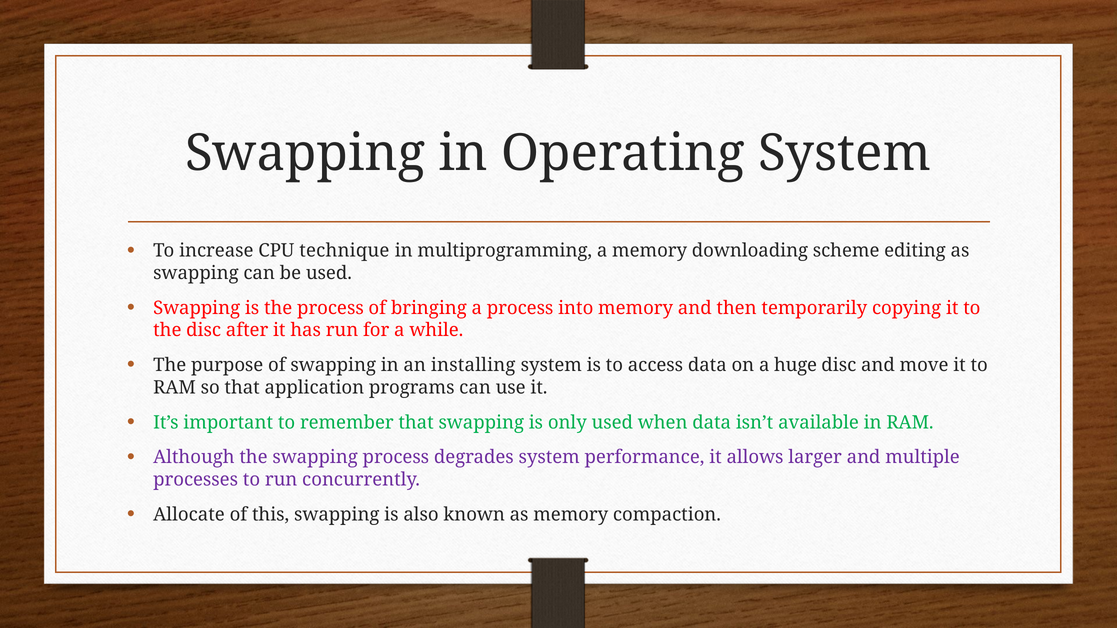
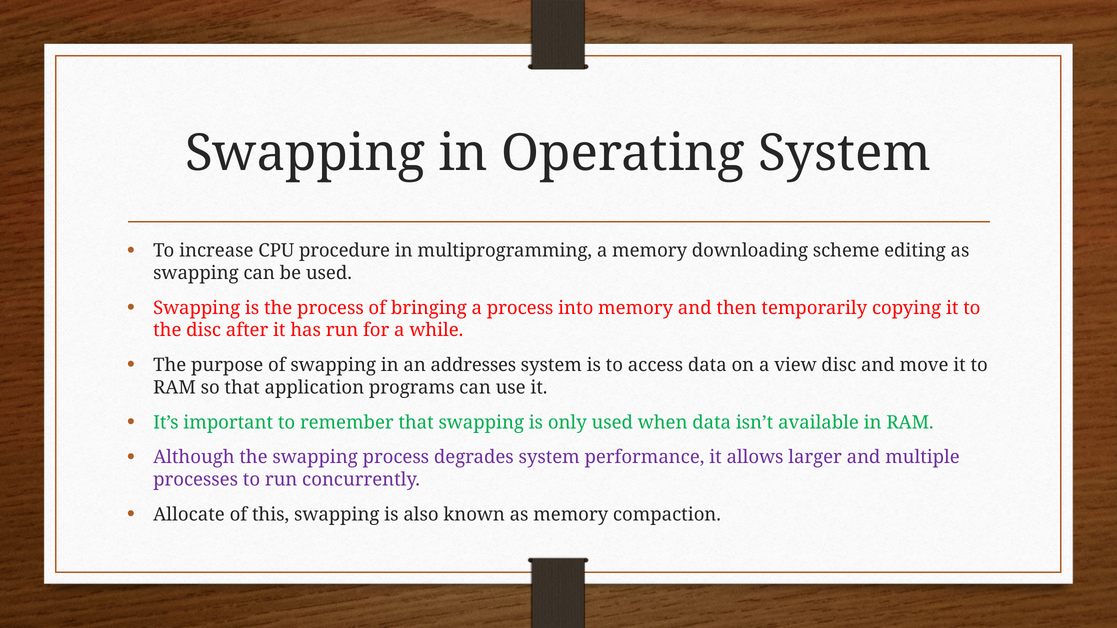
technique: technique -> procedure
installing: installing -> addresses
huge: huge -> view
